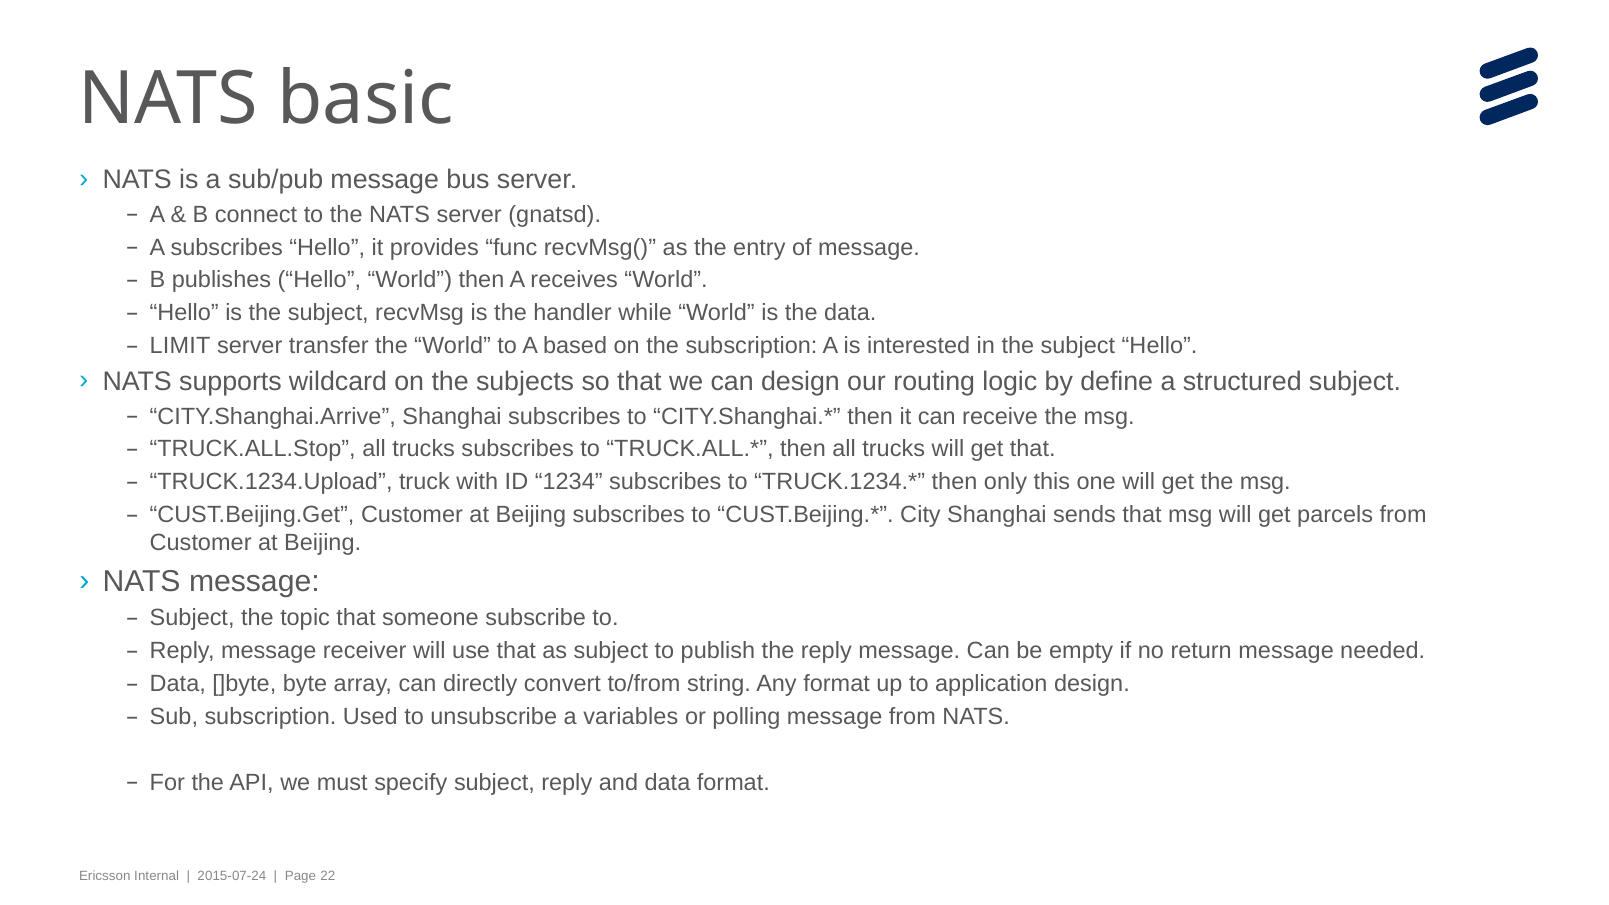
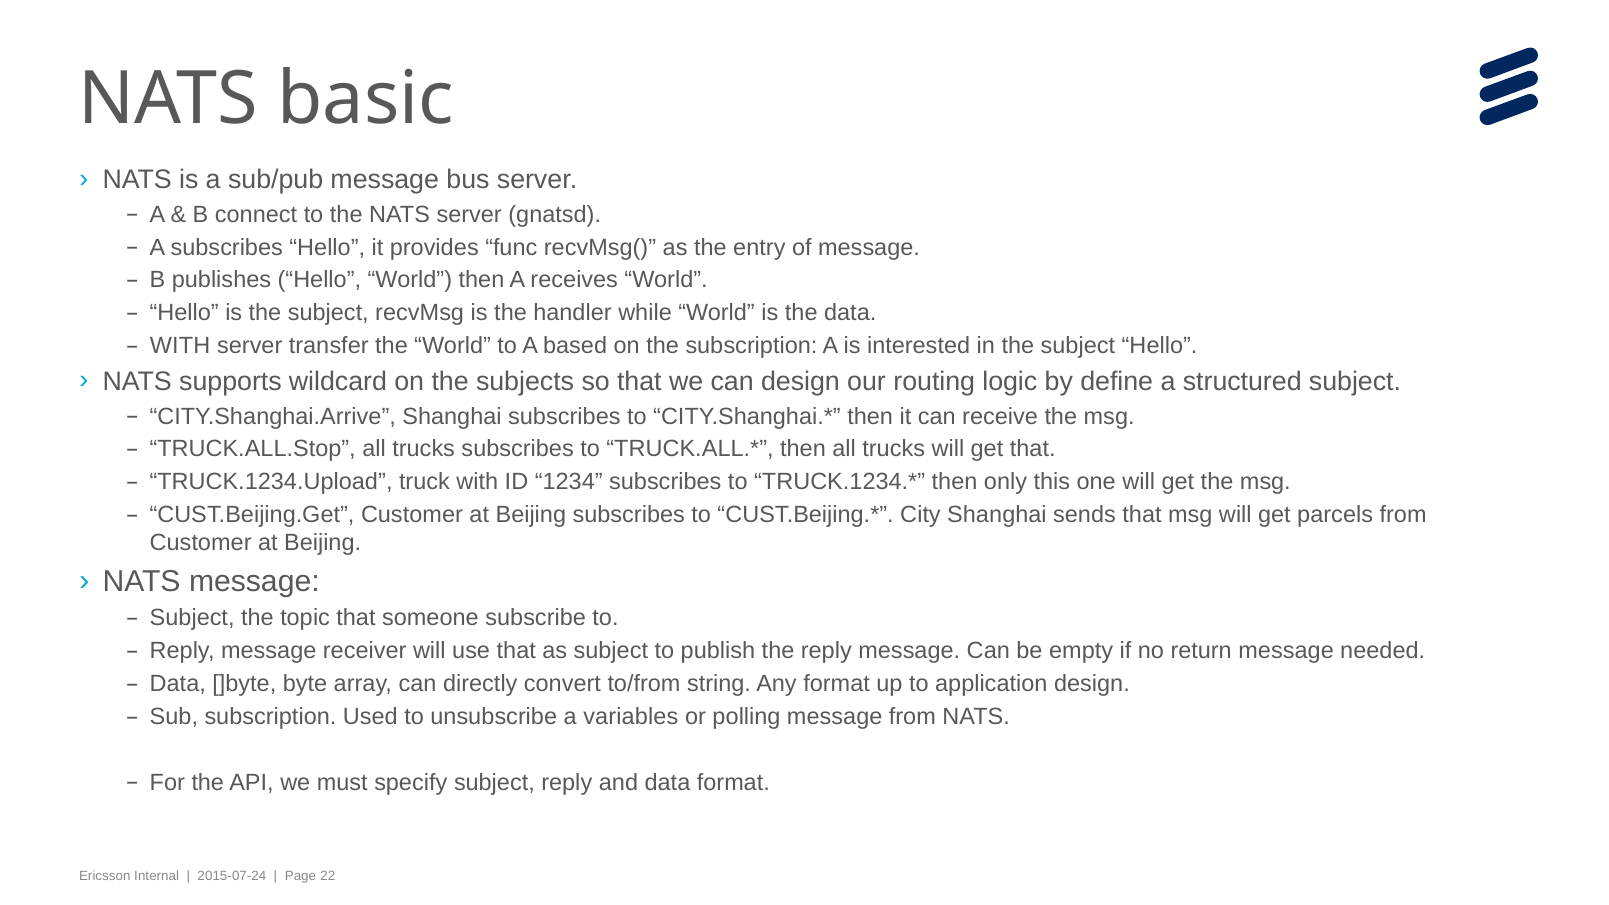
LIMIT at (180, 346): LIMIT -> WITH
